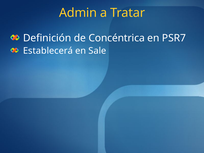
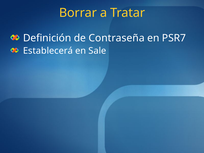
Admin: Admin -> Borrar
Concéntrica: Concéntrica -> Contraseña
